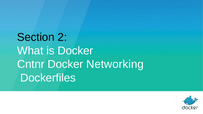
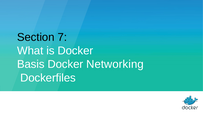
2: 2 -> 7
Cntnr: Cntnr -> Basis
